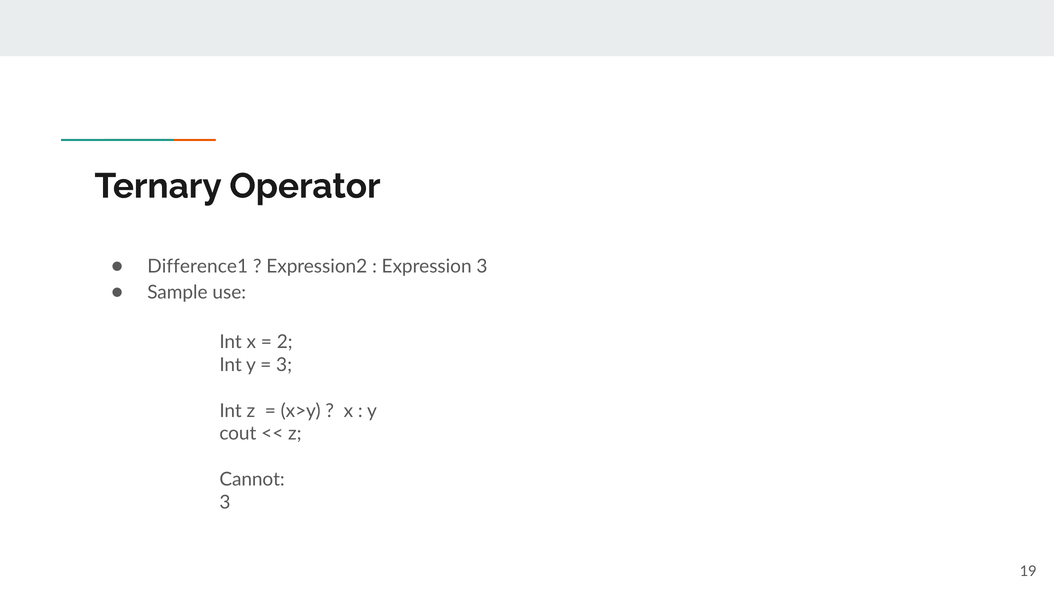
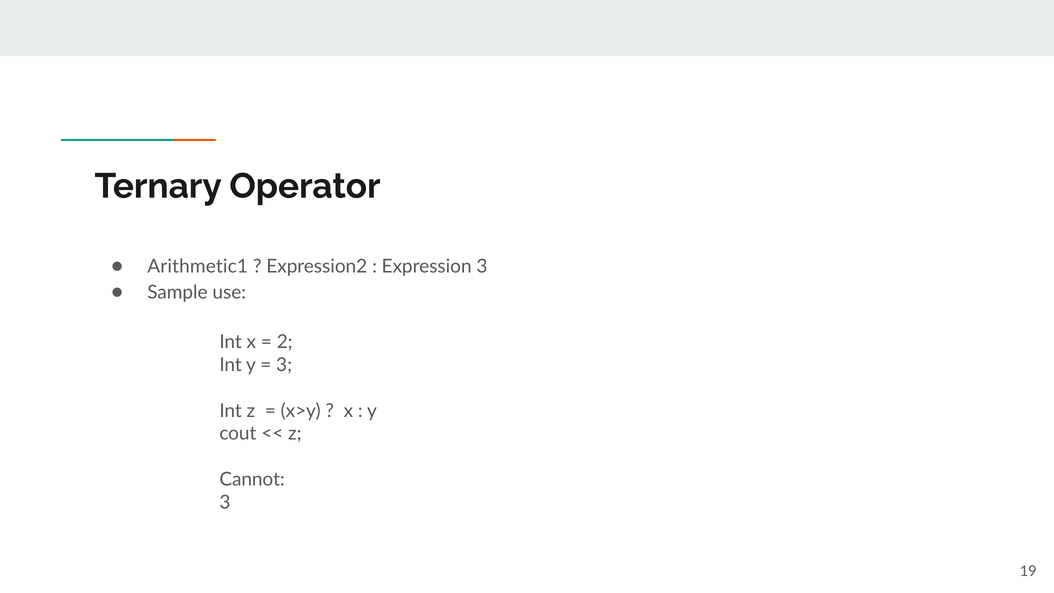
Difference1: Difference1 -> Arithmetic1
